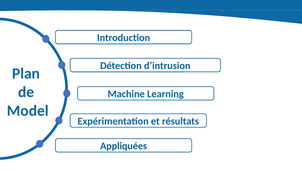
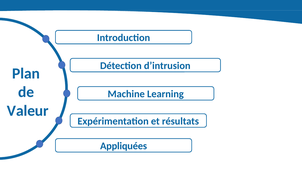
Model: Model -> Valeur
